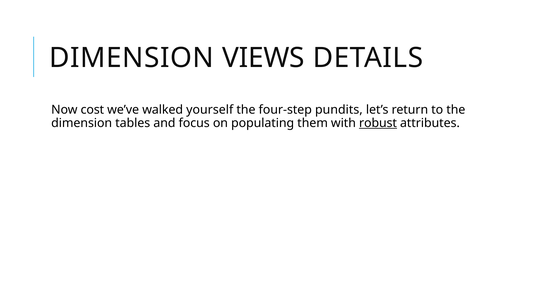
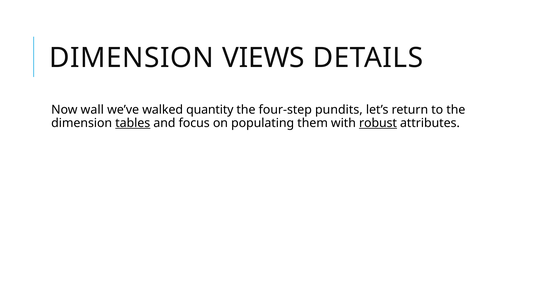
cost: cost -> wall
yourself: yourself -> quantity
tables underline: none -> present
